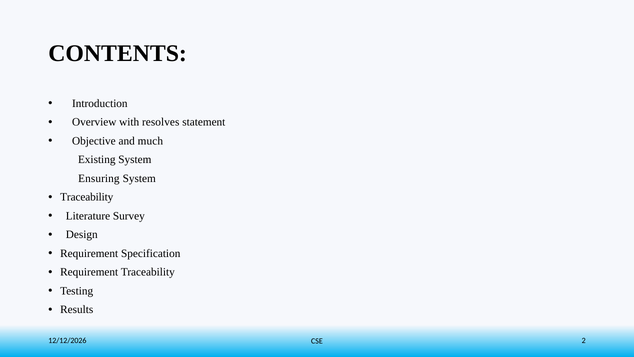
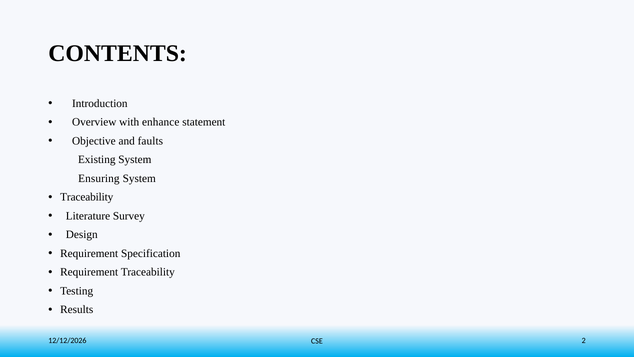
resolves: resolves -> enhance
much: much -> faults
